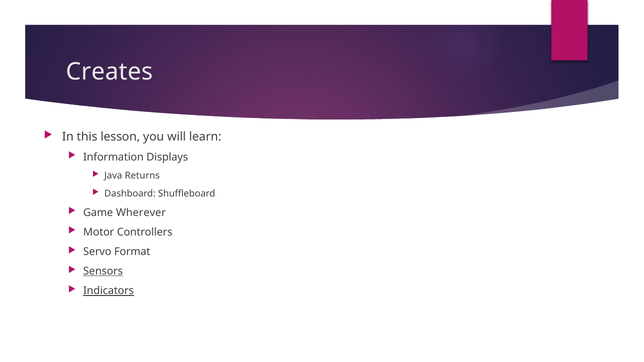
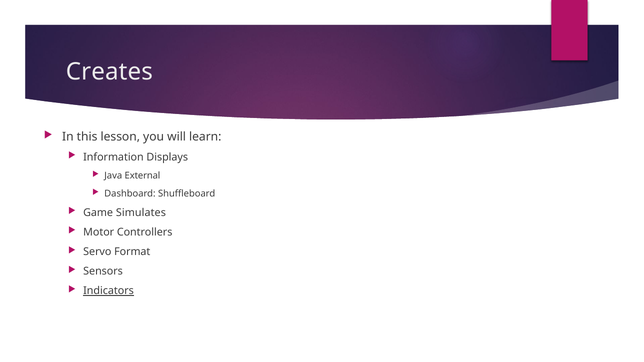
Returns: Returns -> External
Wherever: Wherever -> Simulates
Sensors underline: present -> none
